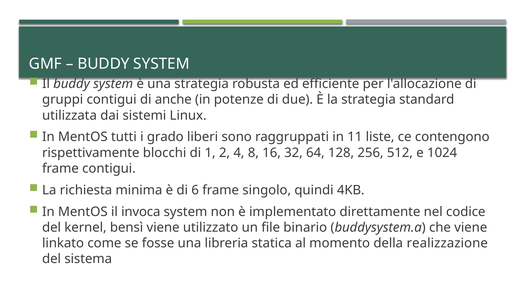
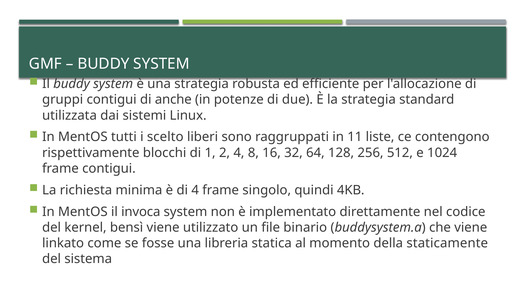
grado: grado -> scelto
di 6: 6 -> 4
realizzazione: realizzazione -> staticamente
